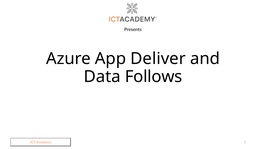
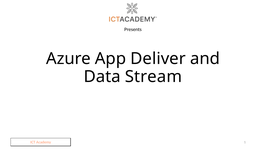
Follows: Follows -> Stream
